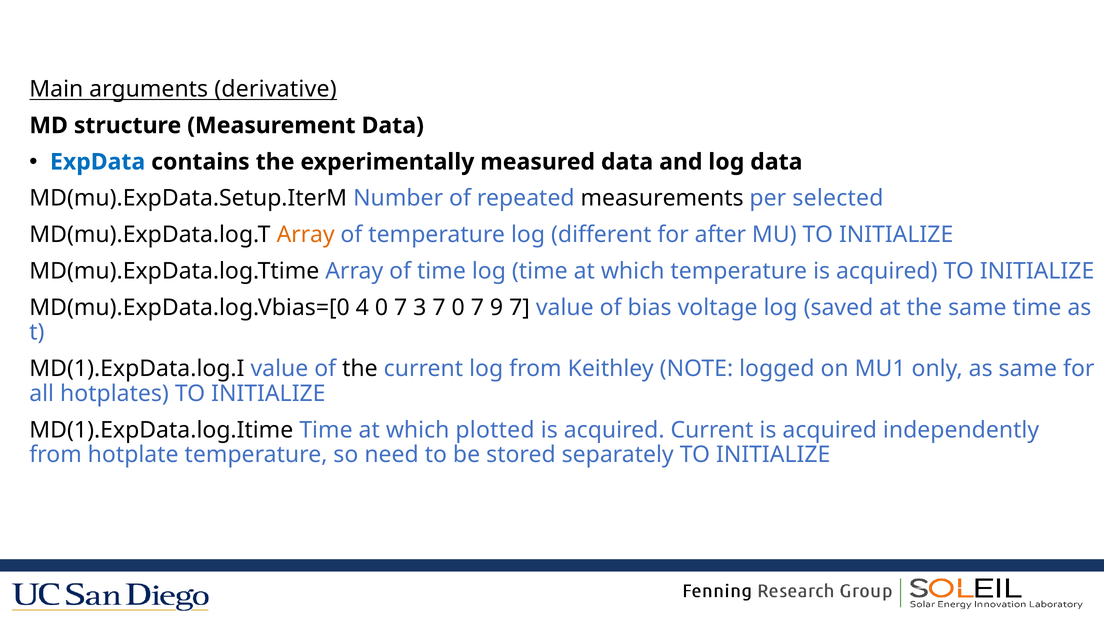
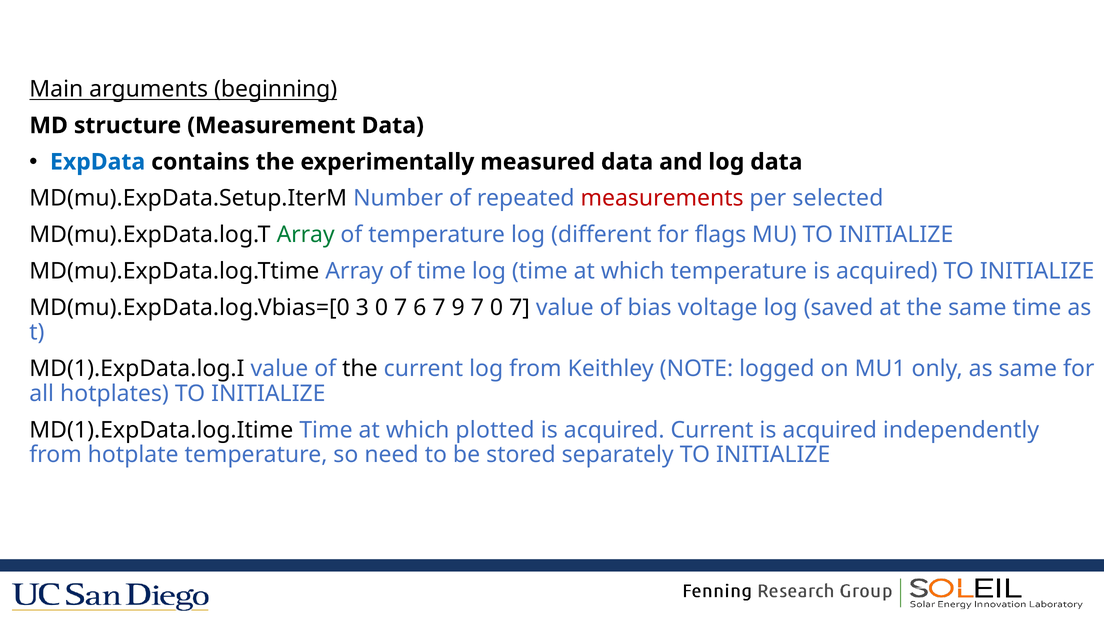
derivative: derivative -> beginning
measurements colour: black -> red
Array at (306, 235) colour: orange -> green
after: after -> flags
4: 4 -> 3
3: 3 -> 6
7 0: 0 -> 9
7 9: 9 -> 0
